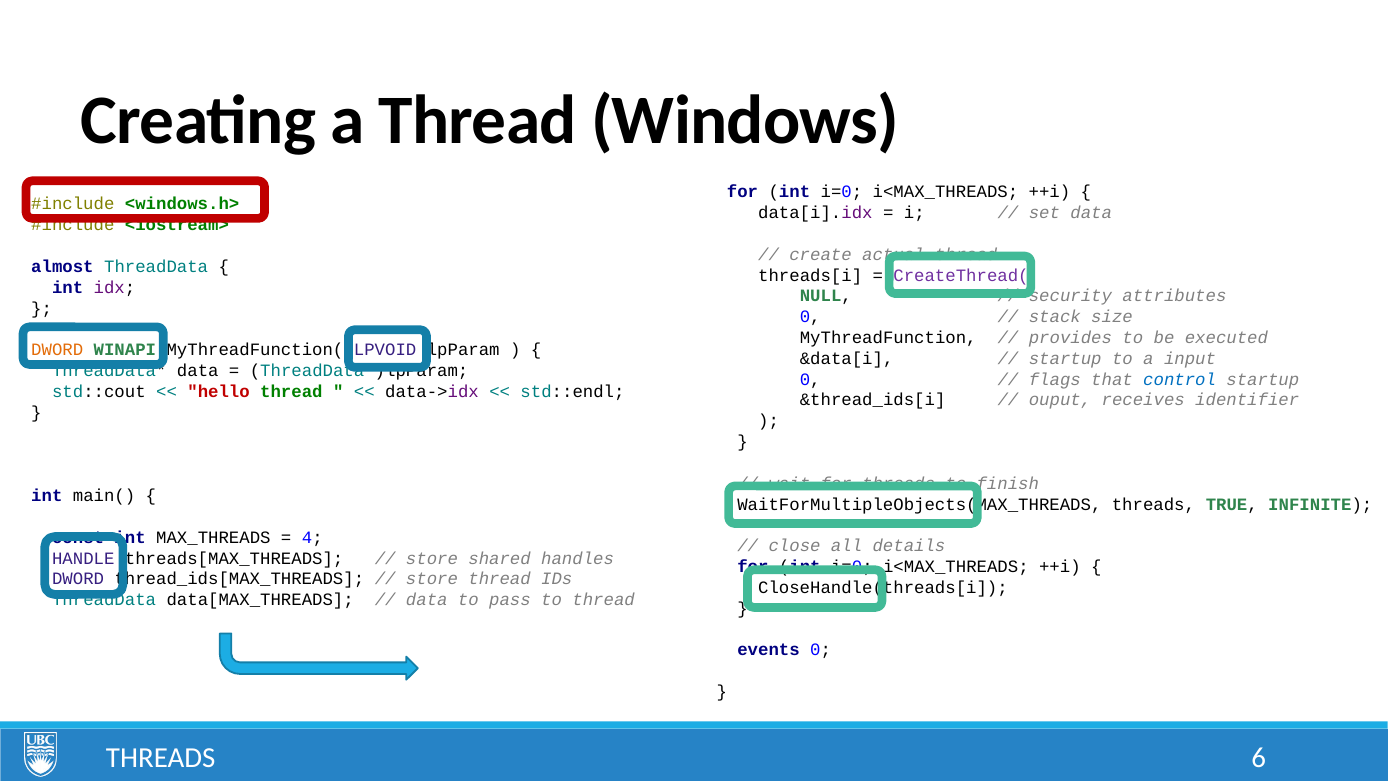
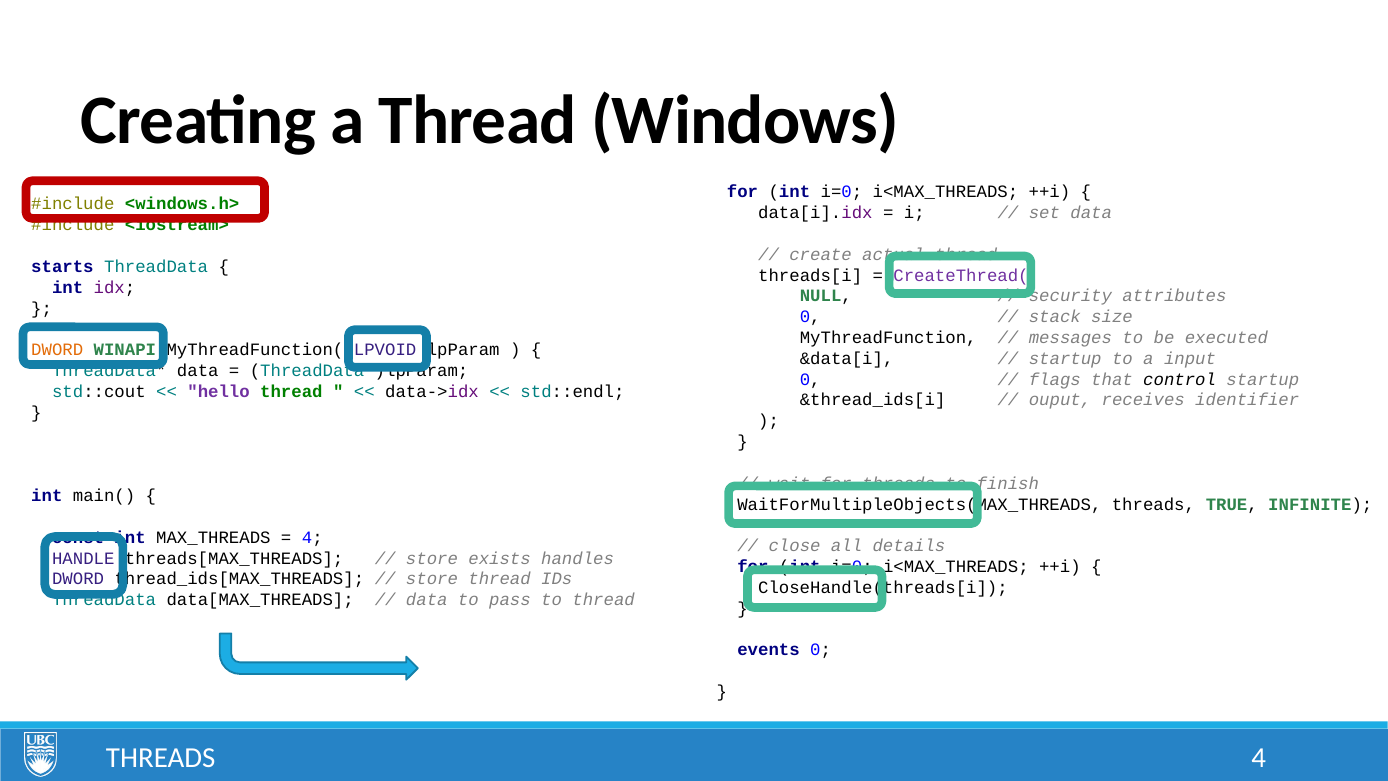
almost: almost -> starts
provides: provides -> messages
control colour: blue -> black
hello colour: red -> purple
shared: shared -> exists
THREADS 6: 6 -> 4
